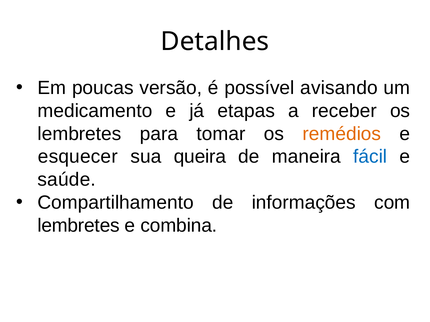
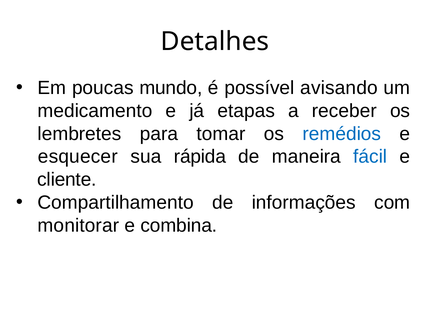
versão: versão -> mundo
remédios colour: orange -> blue
queira: queira -> rápida
saúde: saúde -> cliente
lembretes at (79, 226): lembretes -> monitorar
